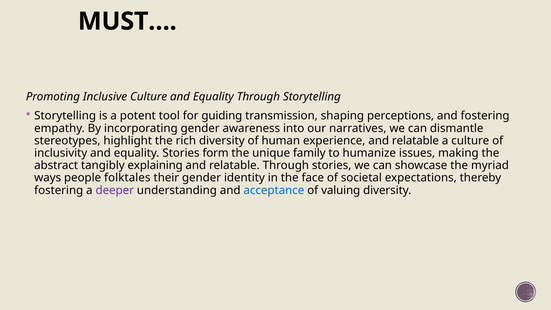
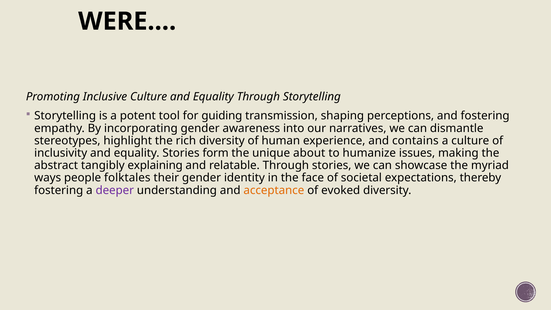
MUST…: MUST… -> WERE…
experience and relatable: relatable -> contains
family: family -> about
acceptance colour: blue -> orange
valuing: valuing -> evoked
